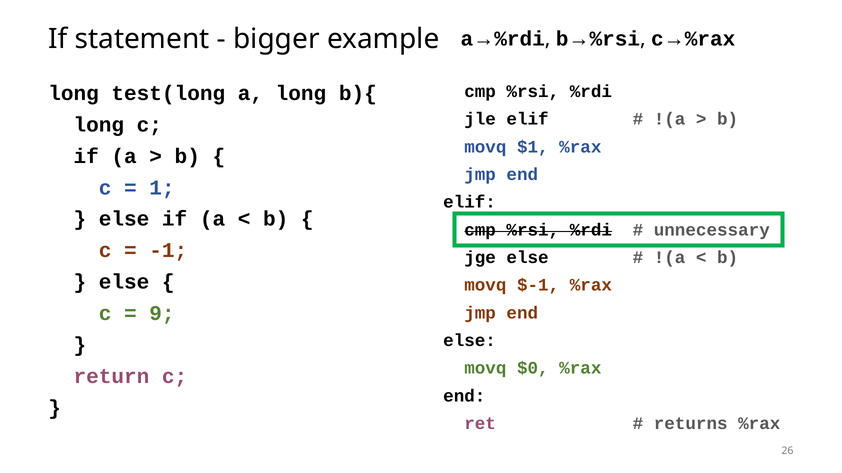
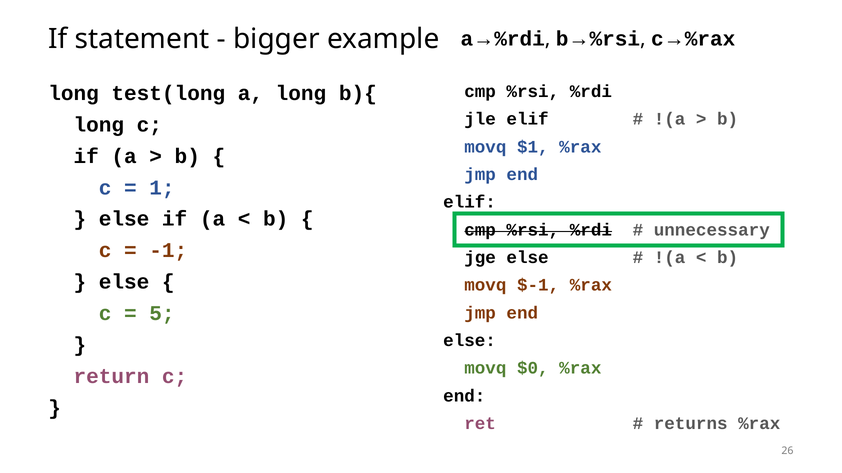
9: 9 -> 5
